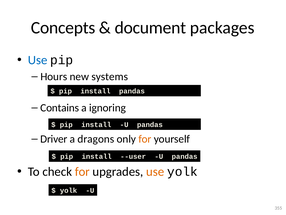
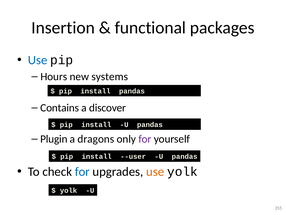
Concepts: Concepts -> Insertion
document: document -> functional
ignoring: ignoring -> discover
Driver: Driver -> Plugin
for at (145, 139) colour: orange -> purple
for at (82, 171) colour: orange -> blue
